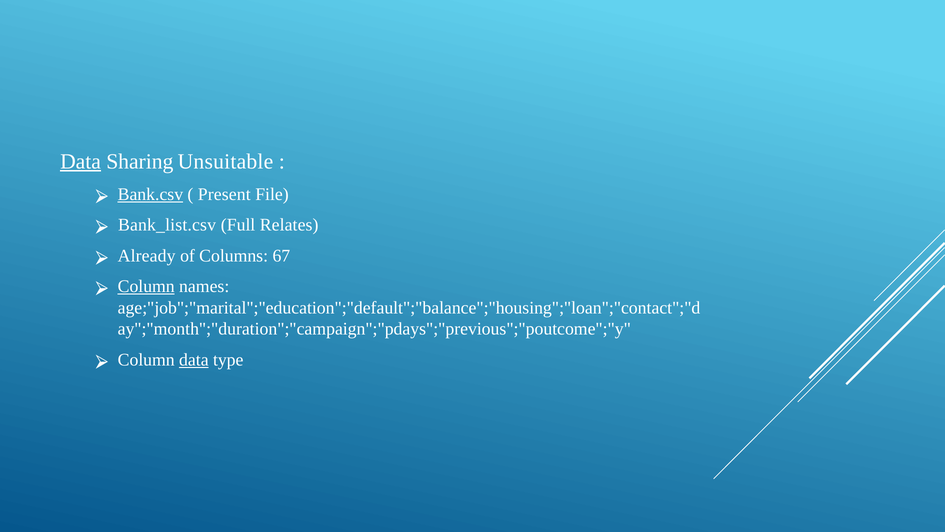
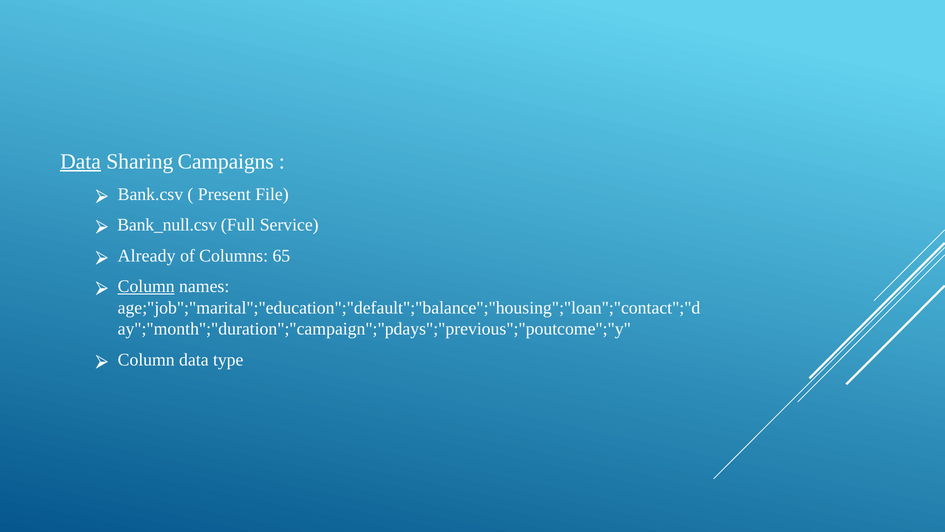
Unsuitable: Unsuitable -> Campaigns
Bank.csv underline: present -> none
Bank_list.csv: Bank_list.csv -> Bank_null.csv
Relates: Relates -> Service
67: 67 -> 65
data at (194, 360) underline: present -> none
